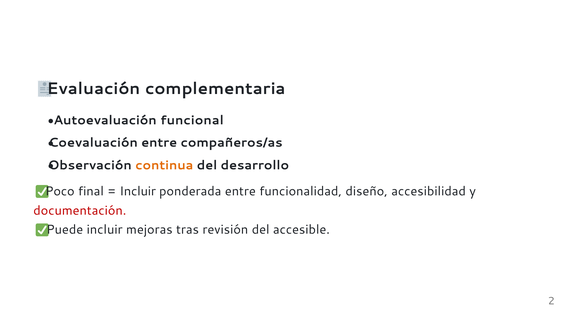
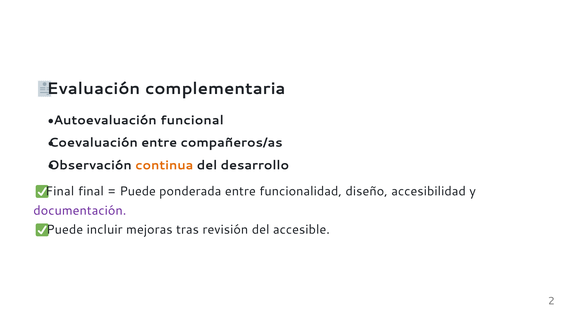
Poco at (60, 191): Poco -> Final
Incluir at (138, 191): Incluir -> Puede
documentación colour: red -> purple
